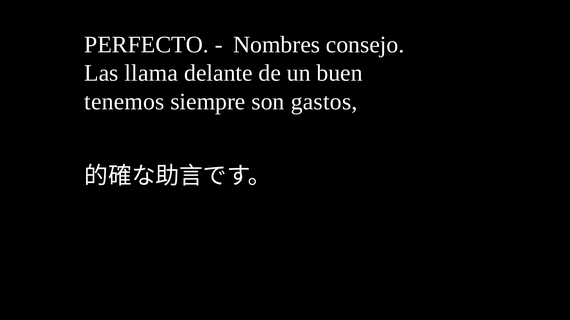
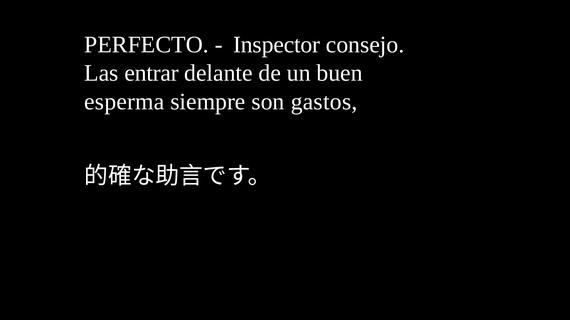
Nombres: Nombres -> Inspector
llama: llama -> entrar
tenemos: tenemos -> esperma
